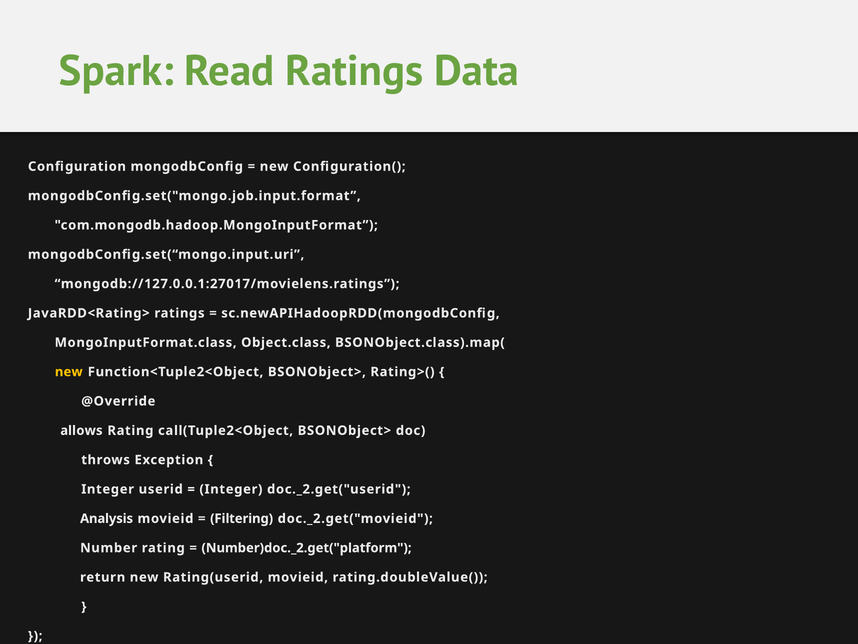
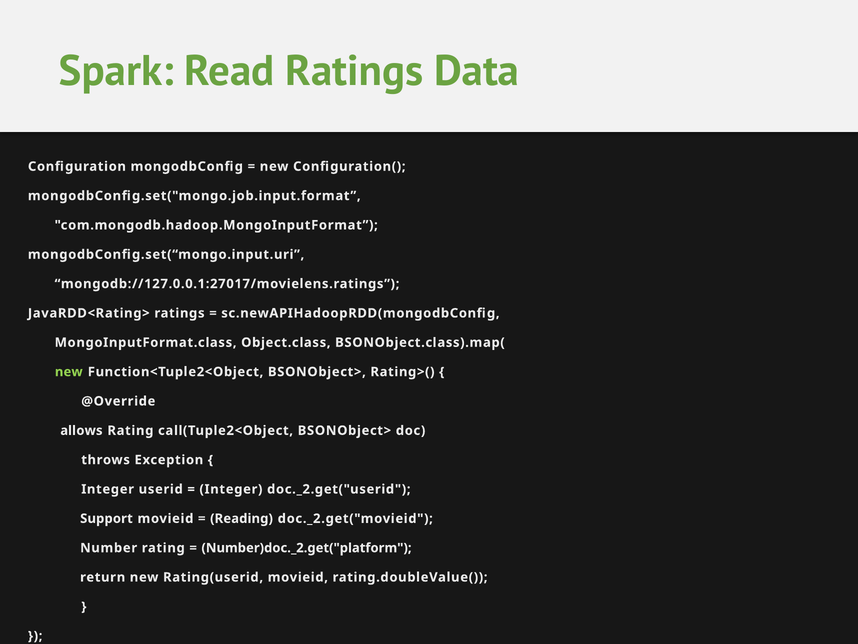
new at (69, 372) colour: yellow -> light green
Analysis: Analysis -> Support
Filtering: Filtering -> Reading
